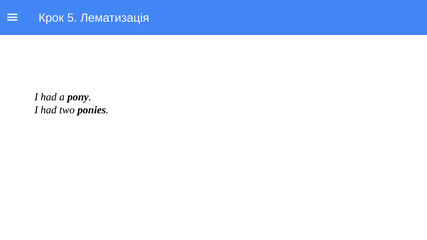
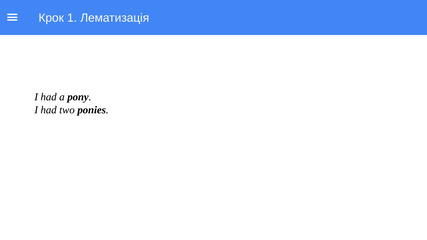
5: 5 -> 1
